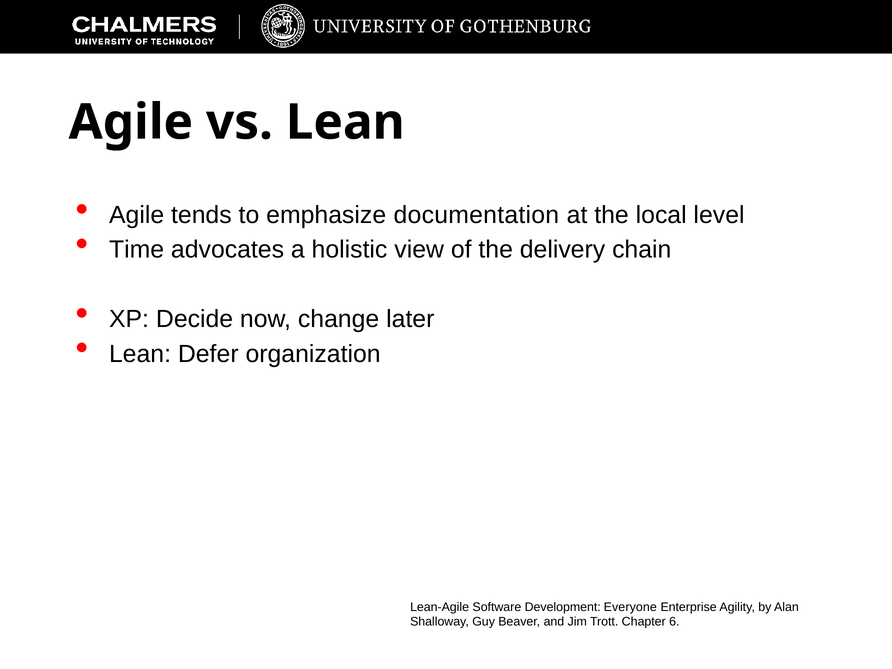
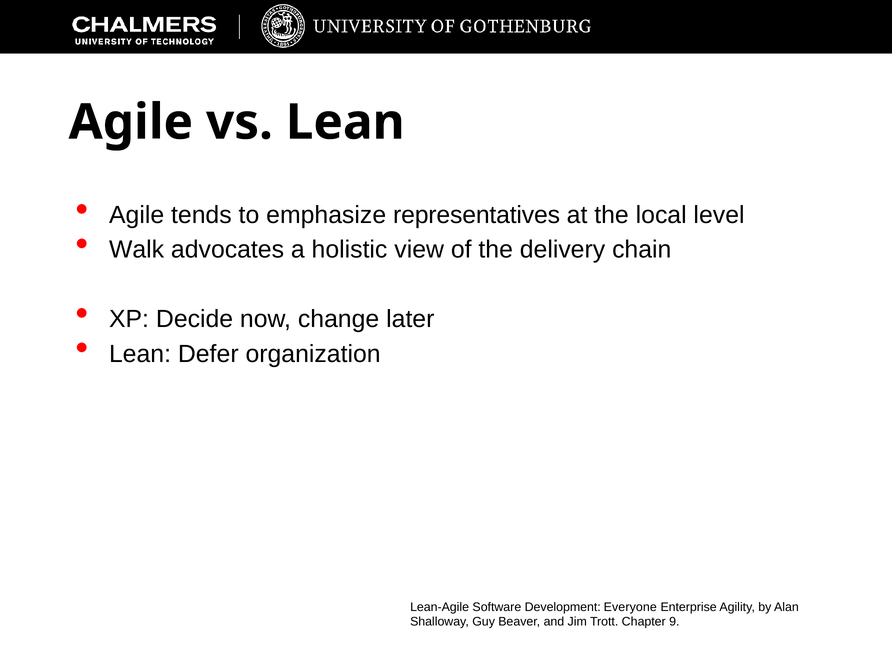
documentation: documentation -> representatives
Time: Time -> Walk
6: 6 -> 9
